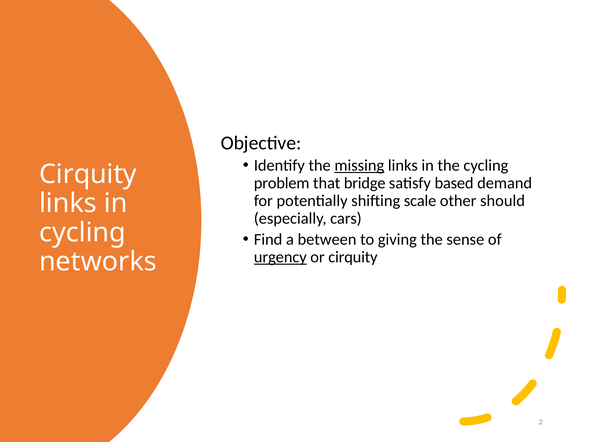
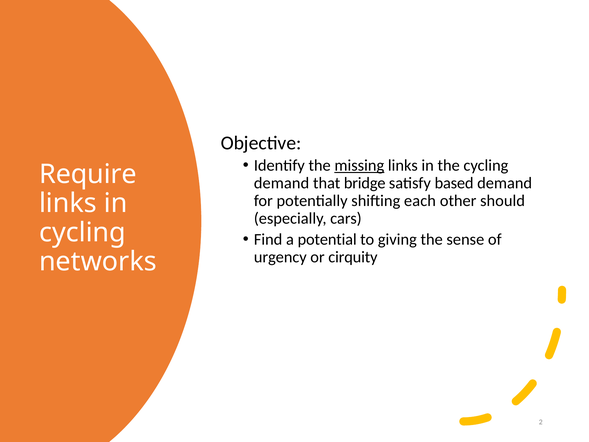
Cirquity at (88, 174): Cirquity -> Require
problem at (282, 183): problem -> demand
scale: scale -> each
between: between -> potential
urgency underline: present -> none
